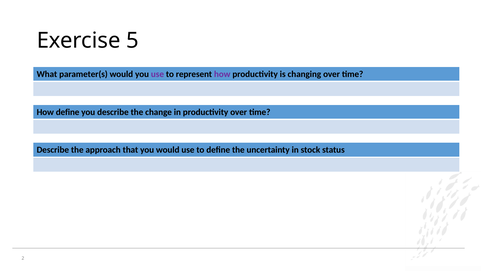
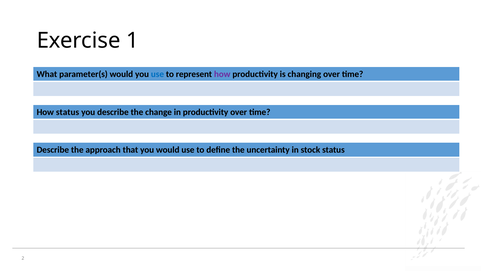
5: 5 -> 1
use at (157, 74) colour: purple -> blue
How define: define -> status
